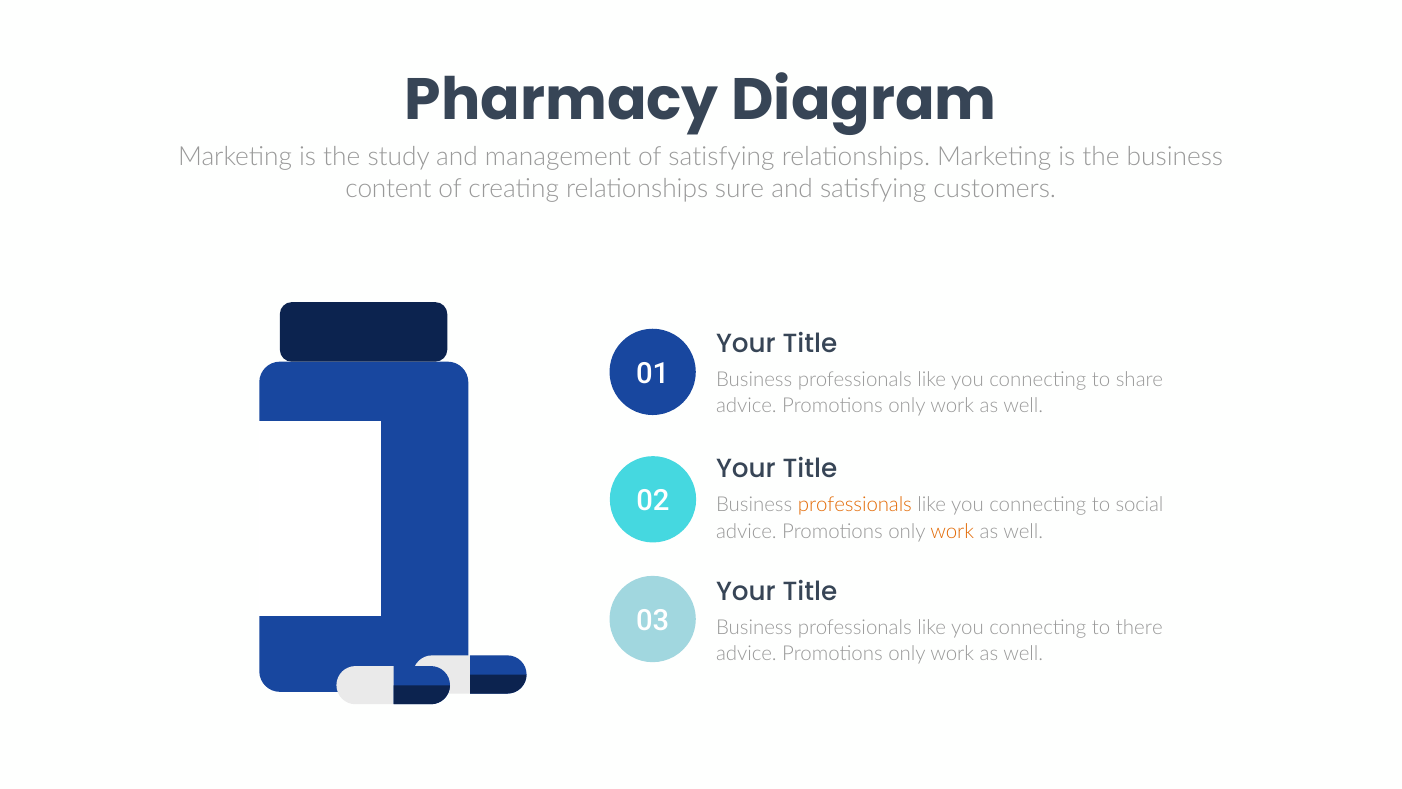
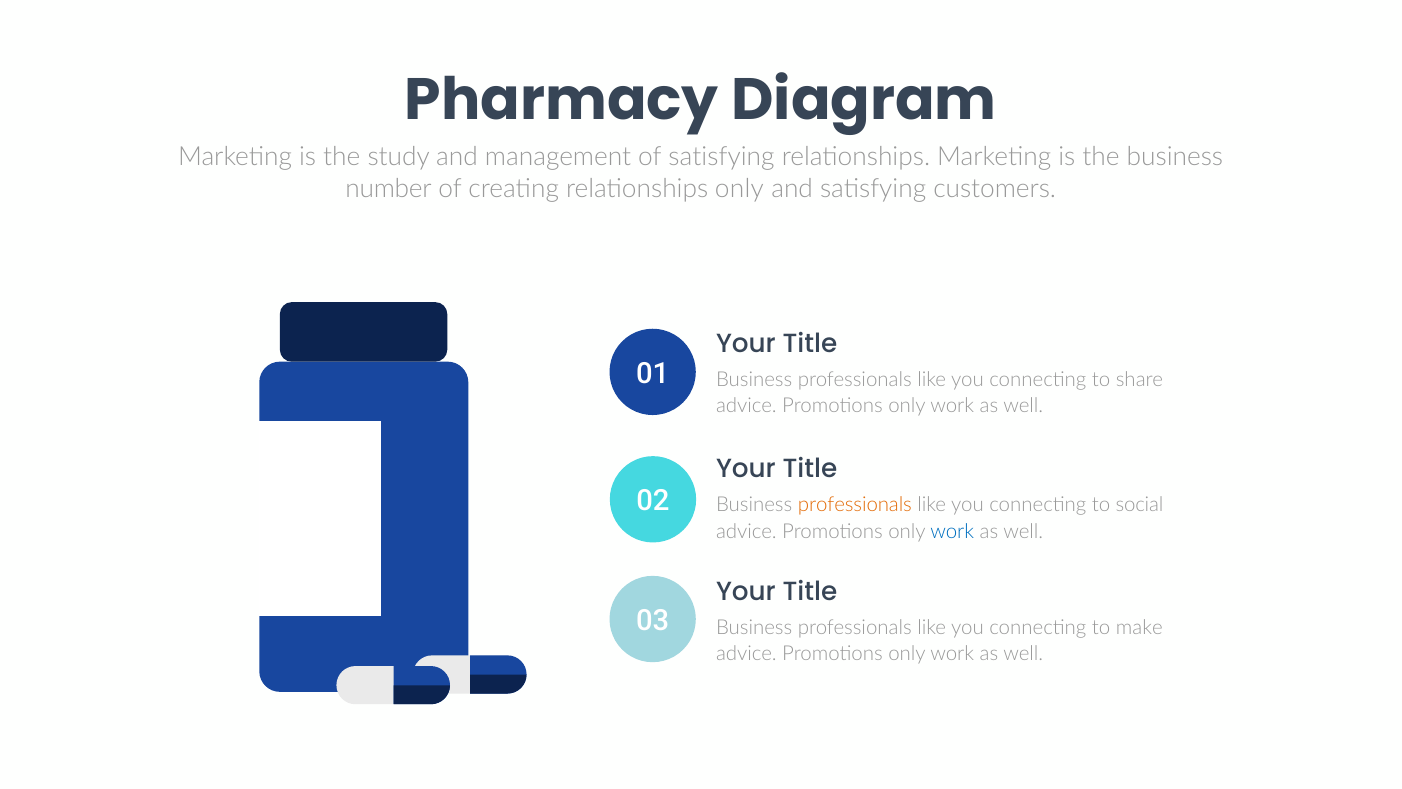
content: content -> number
relationships sure: sure -> only
work at (952, 531) colour: orange -> blue
there: there -> make
